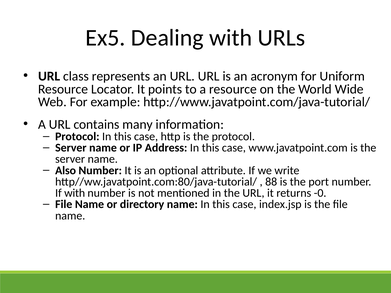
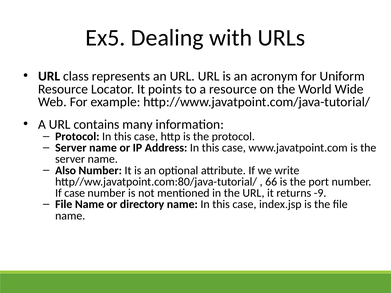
88: 88 -> 66
If with: with -> case
-0: -0 -> -9
